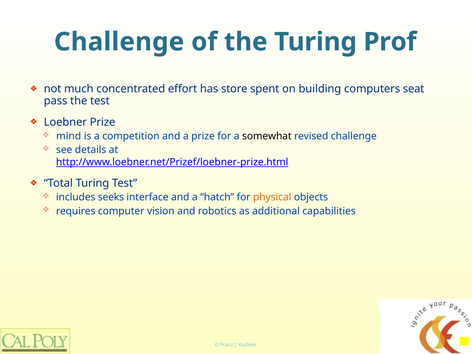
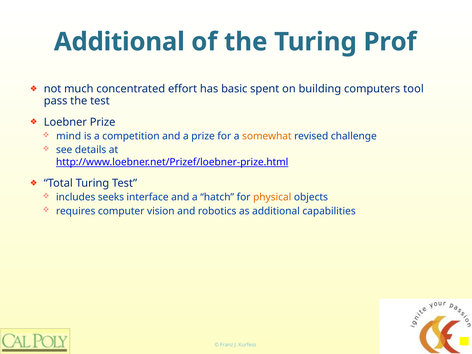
Challenge at (119, 42): Challenge -> Additional
store: store -> basic
seat: seat -> tool
somewhat colour: black -> orange
